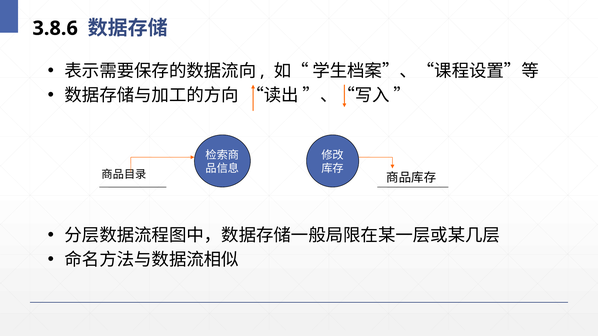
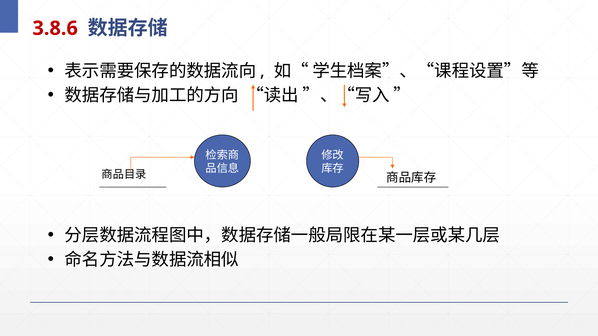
3.8.6 colour: black -> red
